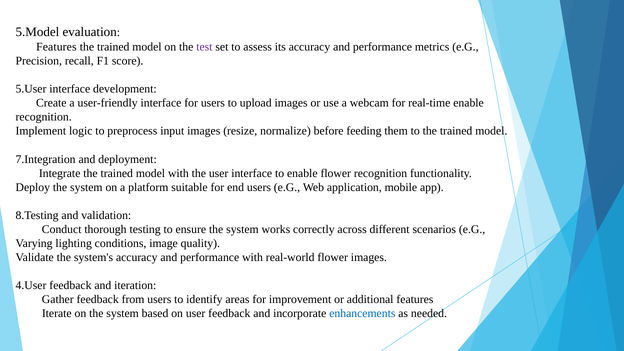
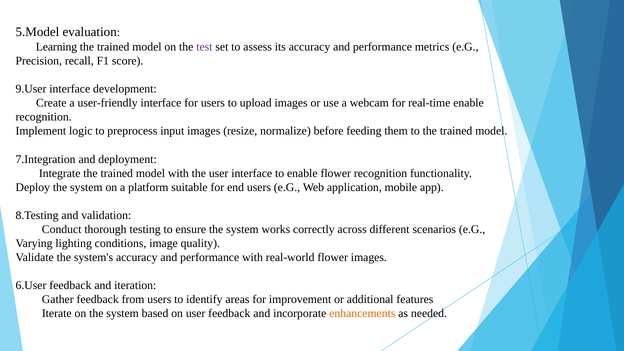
Features at (56, 47): Features -> Learning
5.User: 5.User -> 9.User
4.User: 4.User -> 6.User
enhancements colour: blue -> orange
